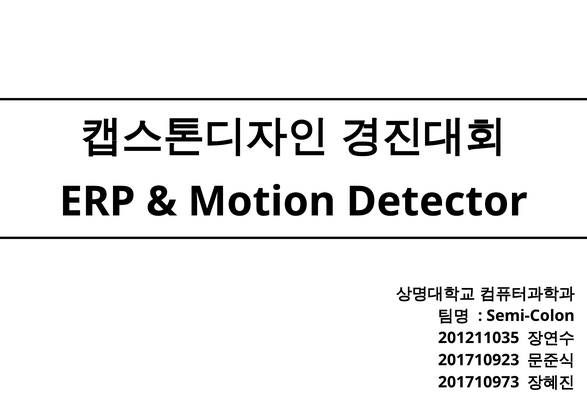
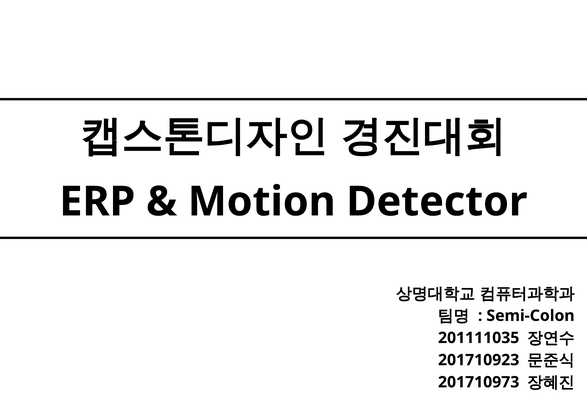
201211035: 201211035 -> 201111035
